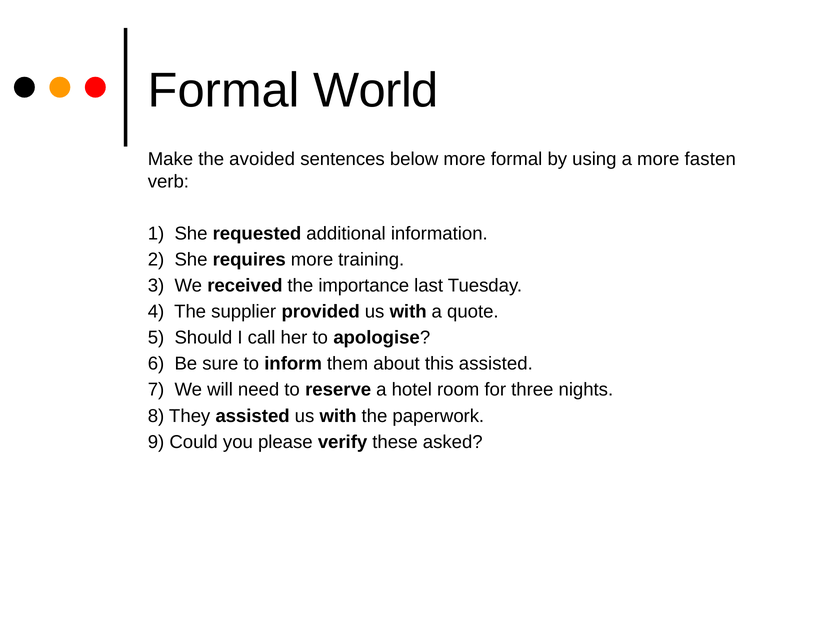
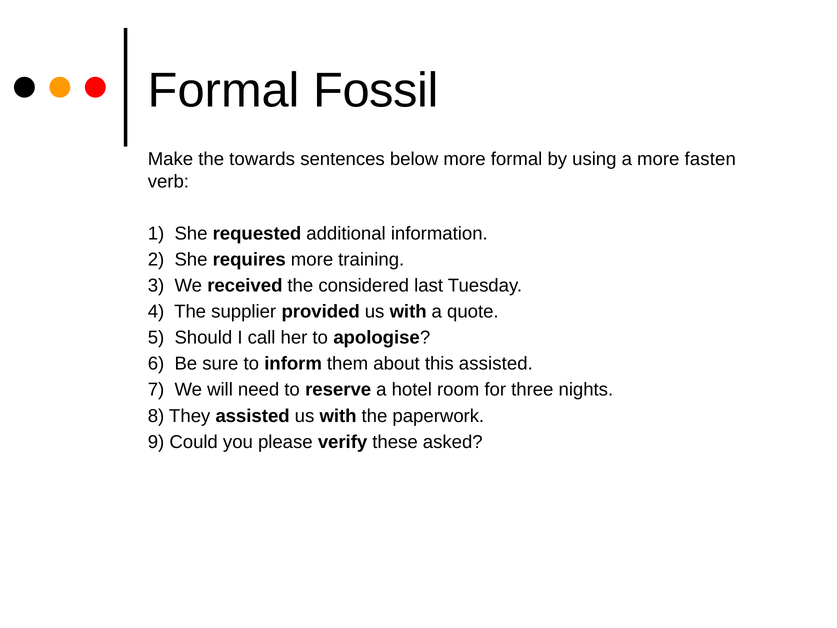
World: World -> Fossil
avoided: avoided -> towards
importance: importance -> considered
